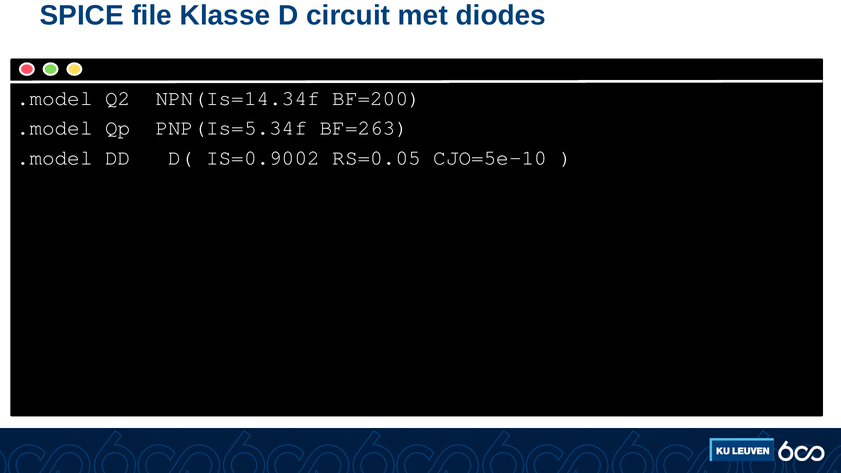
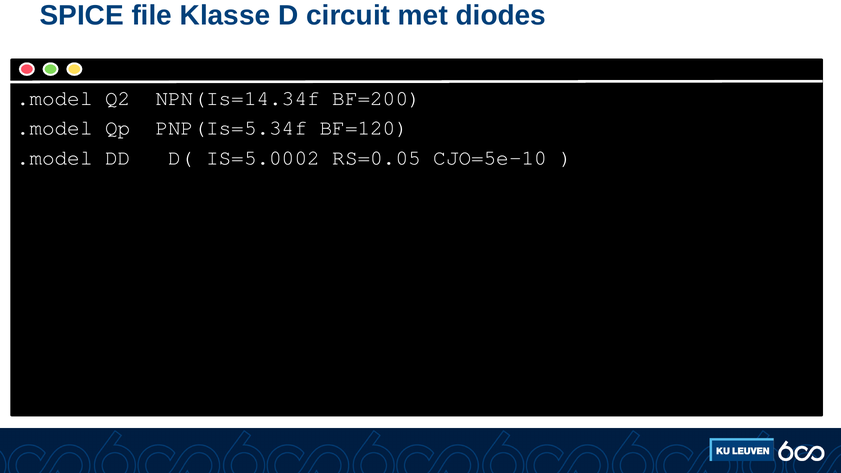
BF=263: BF=263 -> BF=120
IS=0.9002: IS=0.9002 -> IS=5.0002
